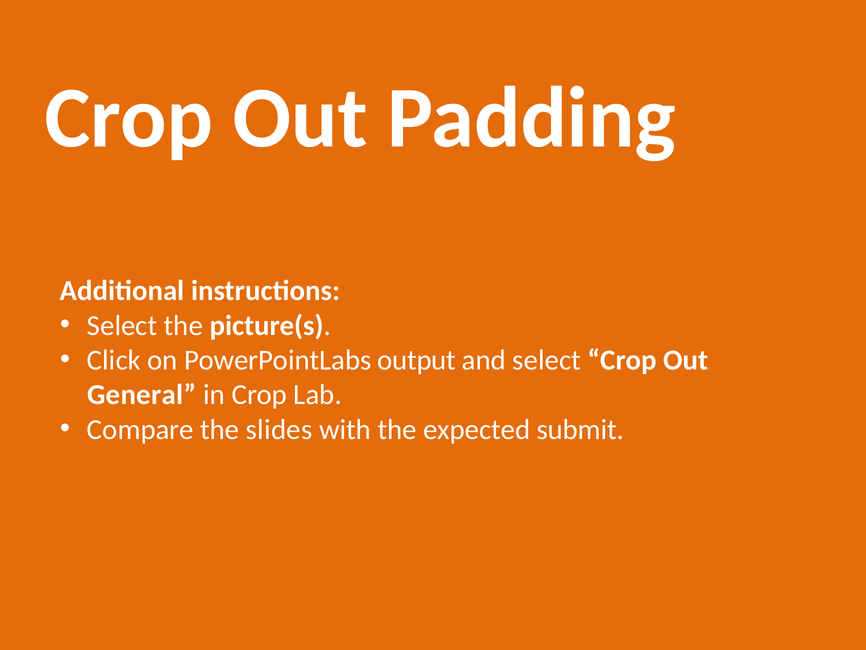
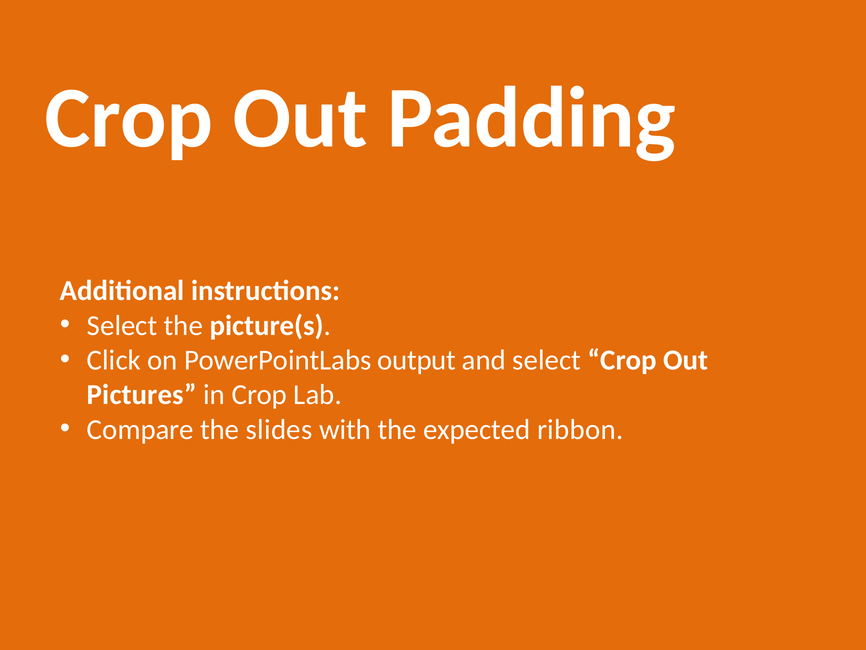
General: General -> Pictures
submit: submit -> ribbon
